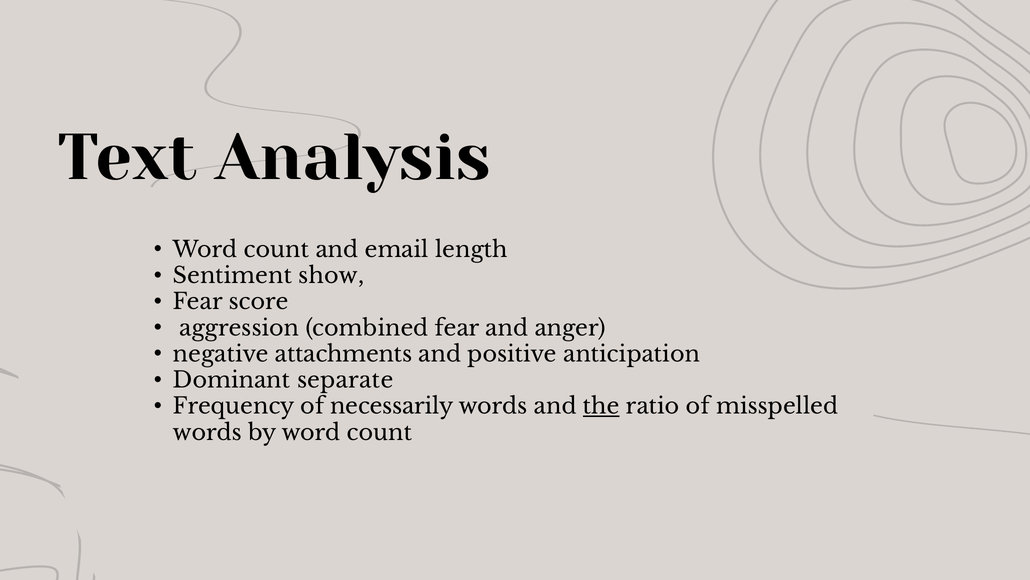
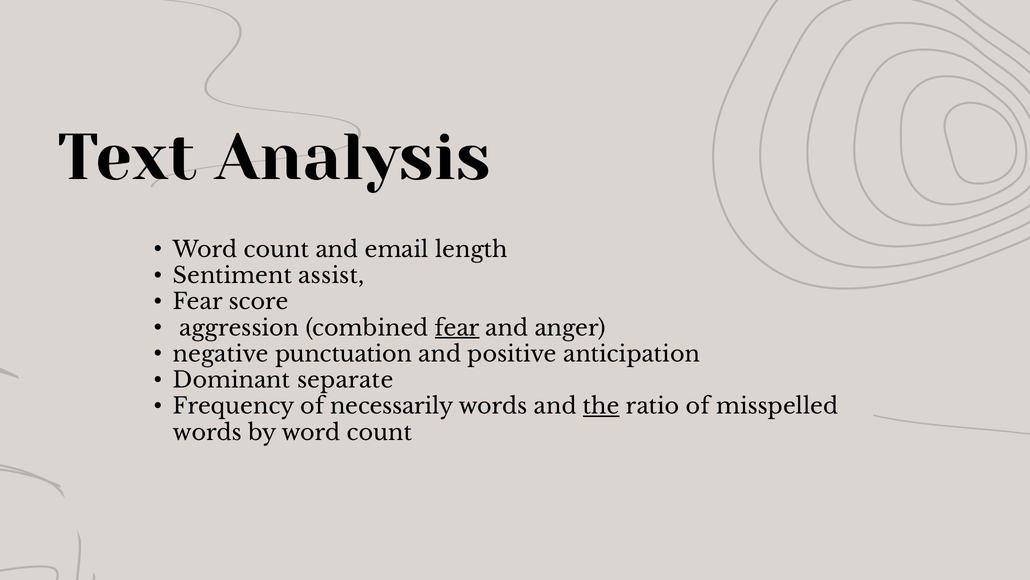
show: show -> assist
fear at (457, 328) underline: none -> present
attachments: attachments -> punctuation
